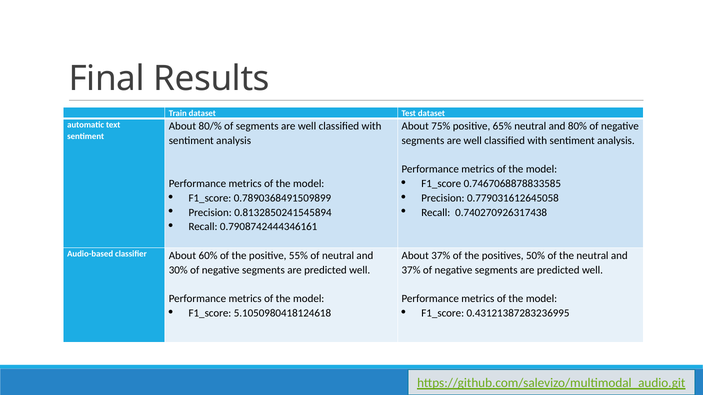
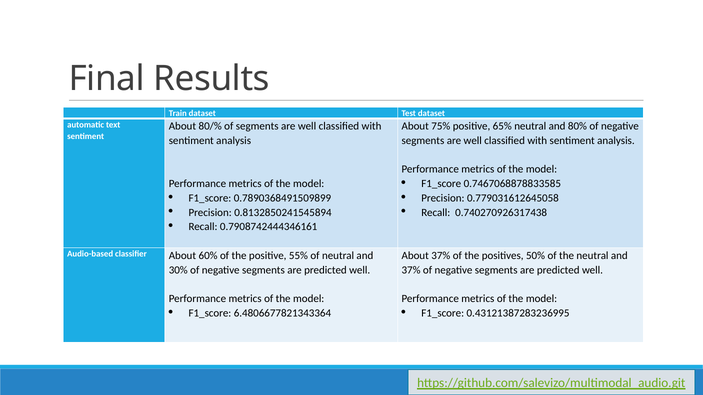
5.1050980418124618: 5.1050980418124618 -> 6.4806677821343364
